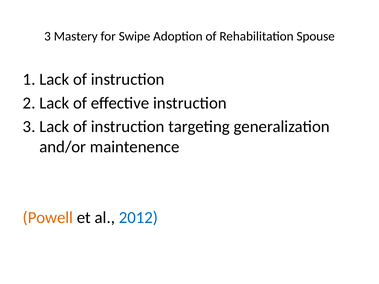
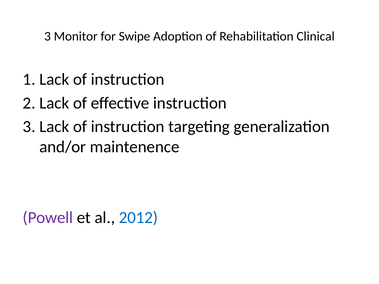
Mastery: Mastery -> Monitor
Spouse: Spouse -> Clinical
Powell colour: orange -> purple
